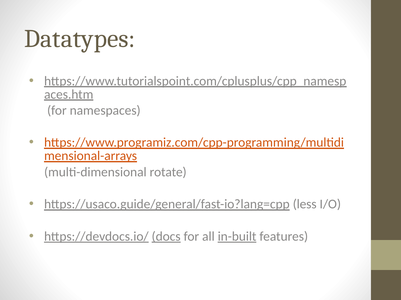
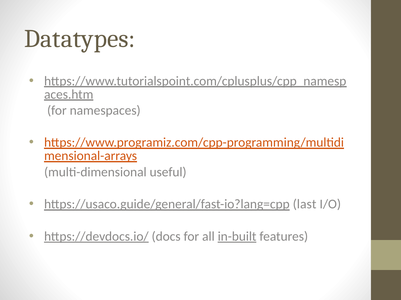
rotate: rotate -> useful
less: less -> last
docs underline: present -> none
